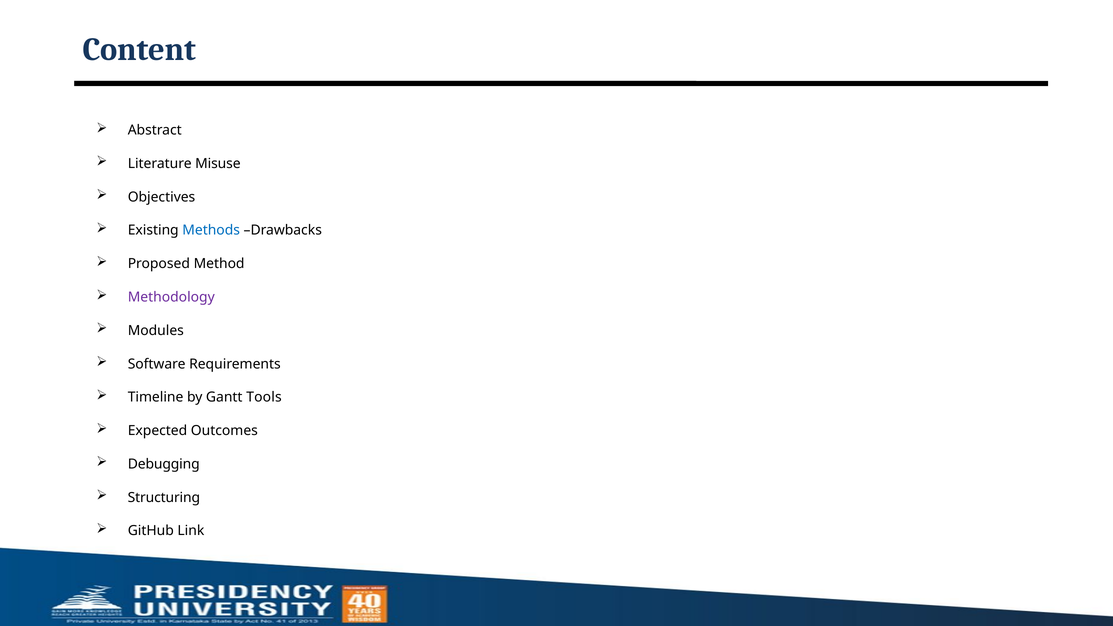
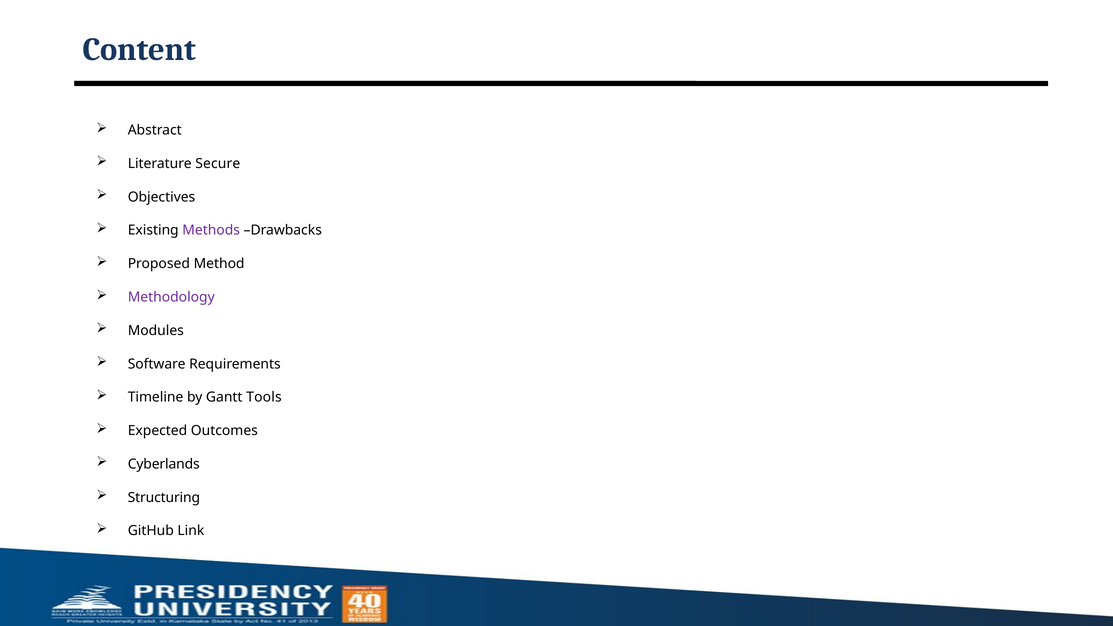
Misuse: Misuse -> Secure
Methods colour: blue -> purple
Debugging: Debugging -> Cyberlands
